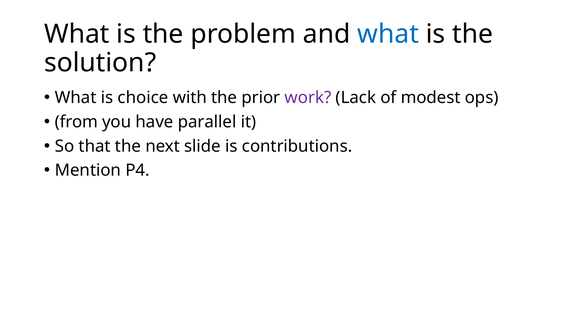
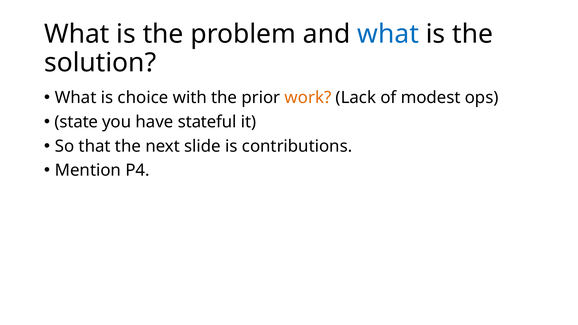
work colour: purple -> orange
from: from -> state
parallel: parallel -> stateful
